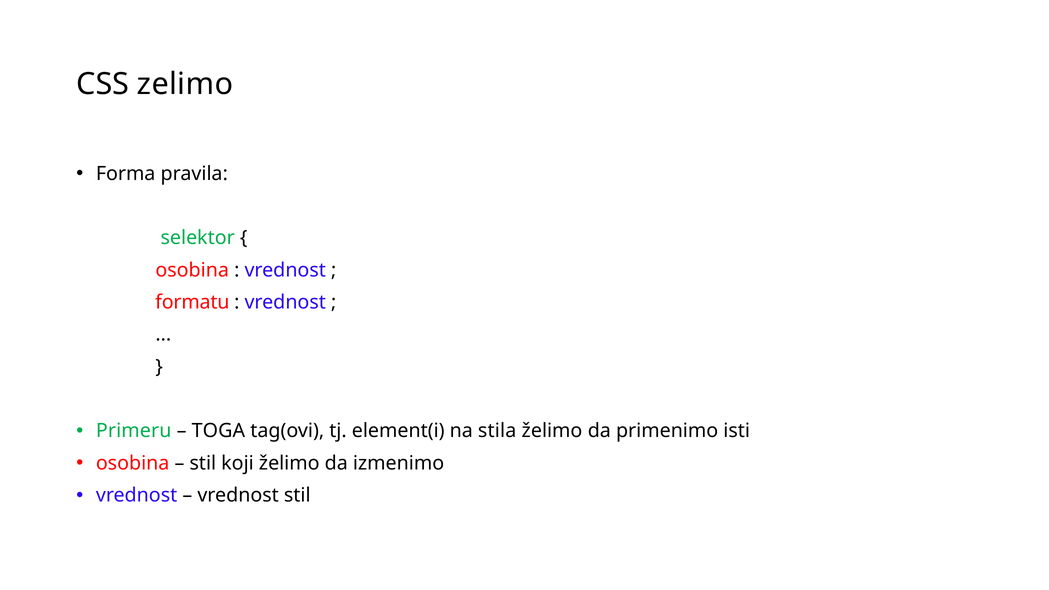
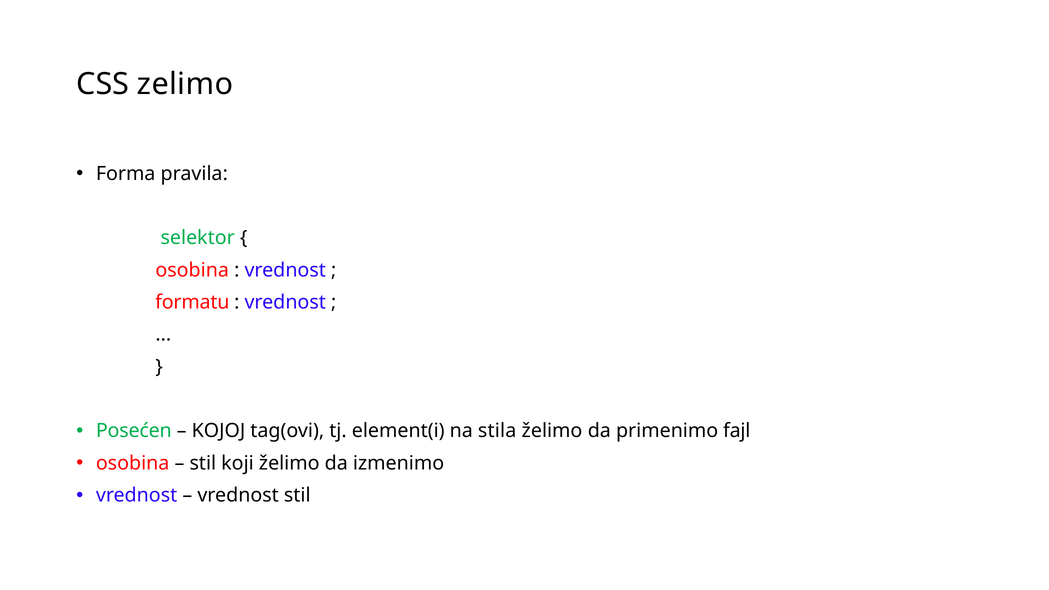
Primeru: Primeru -> Posećen
TOGA: TOGA -> KOJOJ
isti: isti -> fajl
